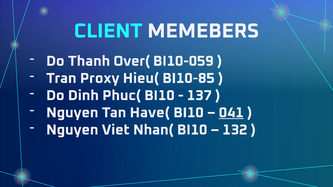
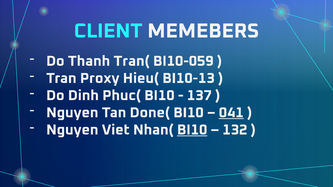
Over(: Over( -> Tran(
BI10-85: BI10-85 -> BI10-13
Have(: Have( -> Done(
BI10 at (192, 130) underline: none -> present
